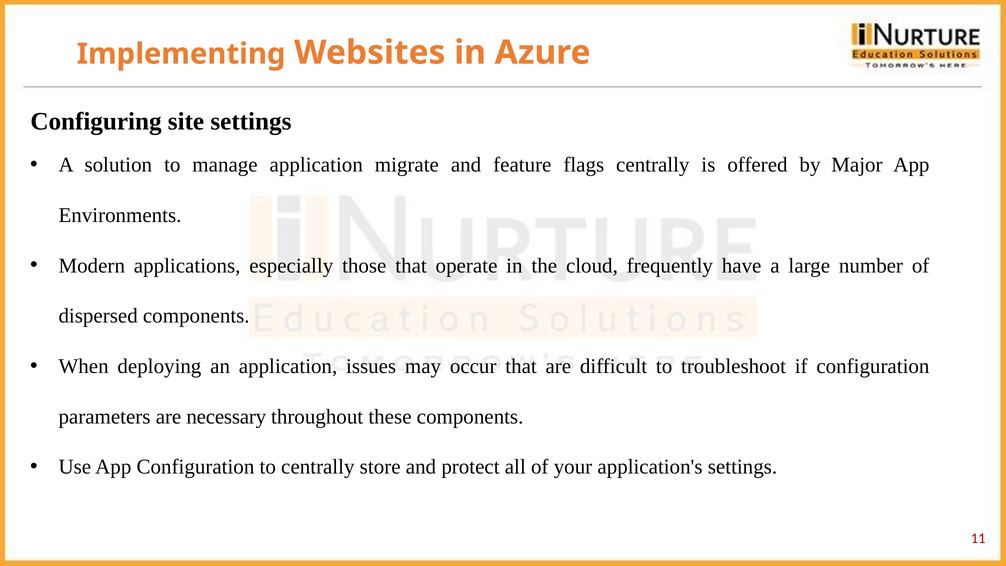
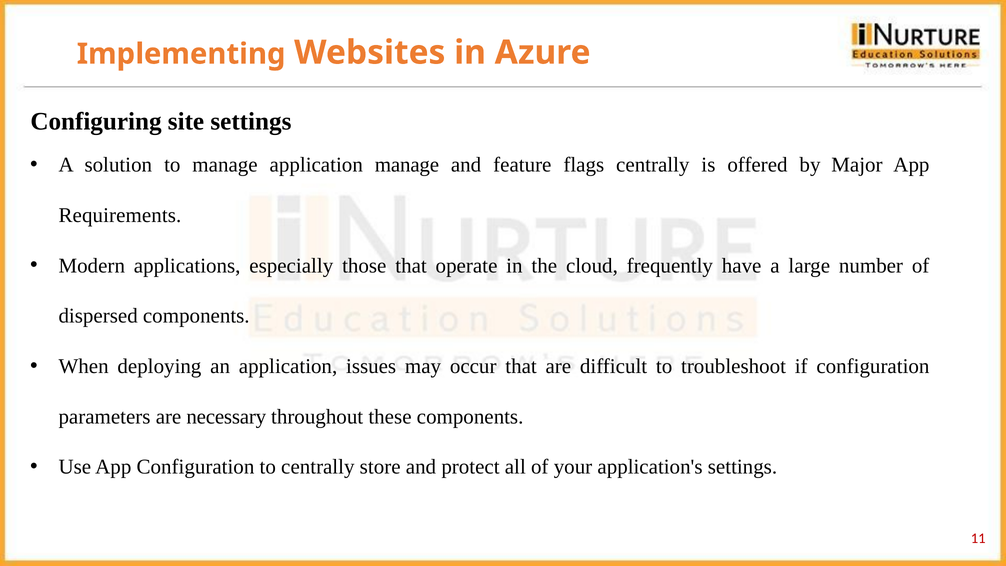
application migrate: migrate -> manage
Environments: Environments -> Requirements
